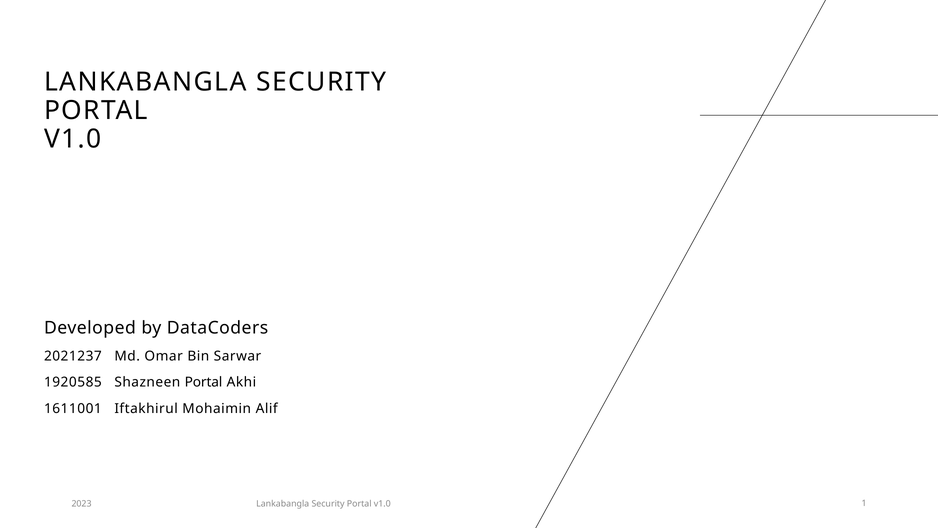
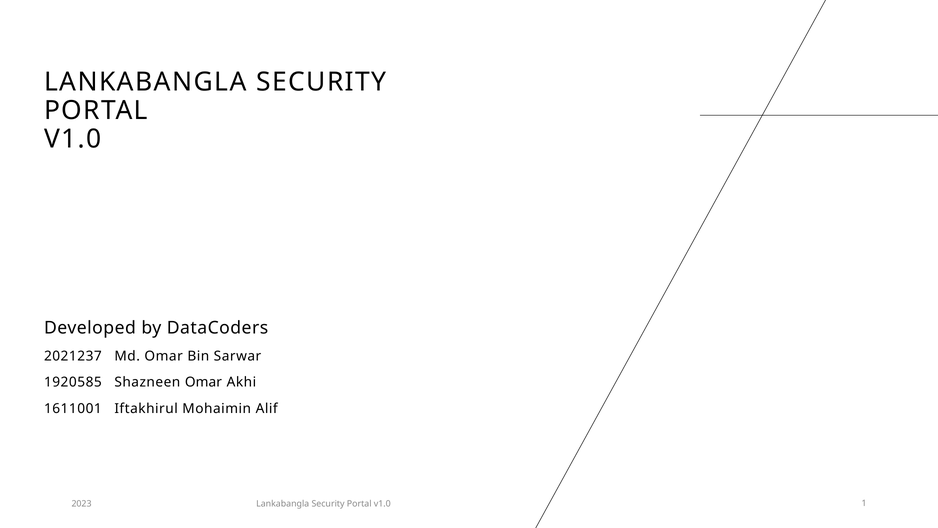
Shazneen Portal: Portal -> Omar
